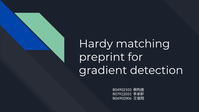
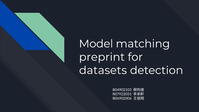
Hardy: Hardy -> Model
gradient: gradient -> datasets
